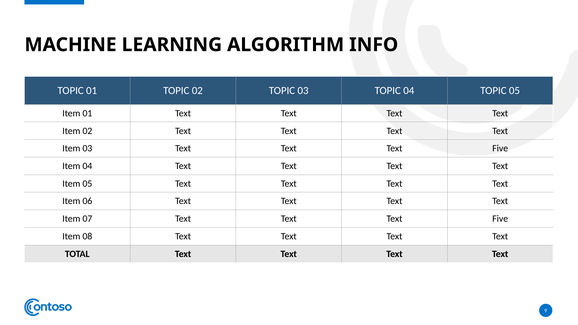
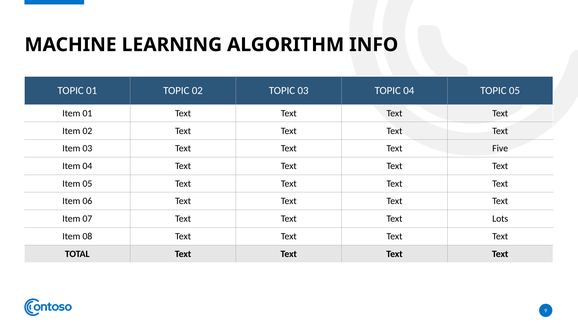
Five at (500, 219): Five -> Lots
